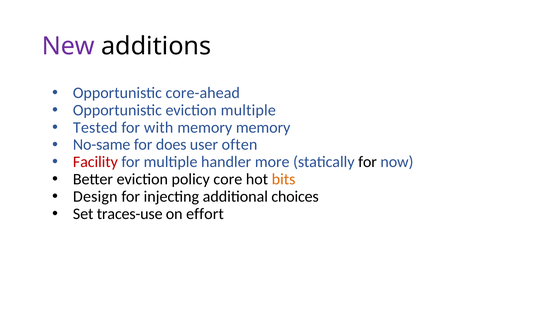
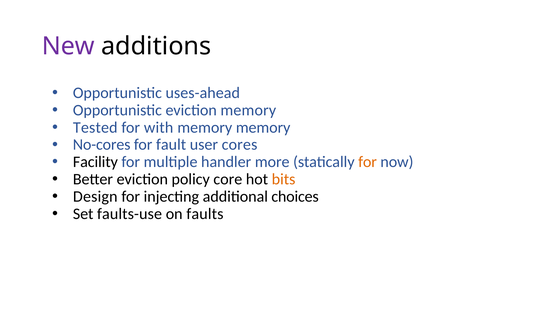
core-ahead: core-ahead -> uses-ahead
eviction multiple: multiple -> memory
No-same: No-same -> No-cores
does: does -> fault
often: often -> cores
Facility colour: red -> black
for at (368, 162) colour: black -> orange
traces-use: traces-use -> faults-use
effort: effort -> faults
